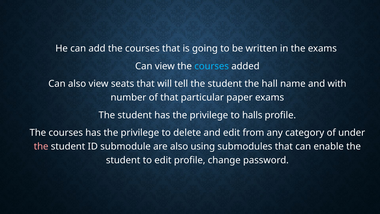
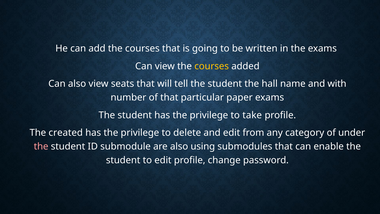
courses at (212, 66) colour: light blue -> yellow
halls: halls -> take
courses at (66, 133): courses -> created
